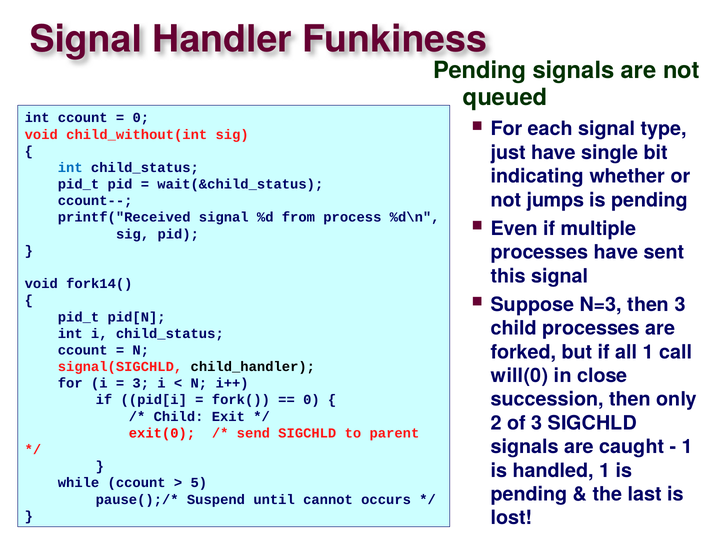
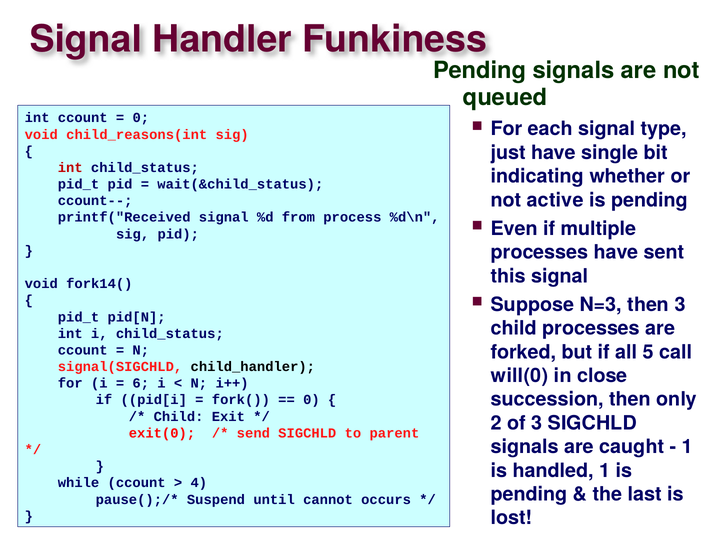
child_without(int: child_without(int -> child_reasons(int
int at (70, 167) colour: blue -> red
jumps: jumps -> active
all 1: 1 -> 5
3 at (141, 383): 3 -> 6
5: 5 -> 4
